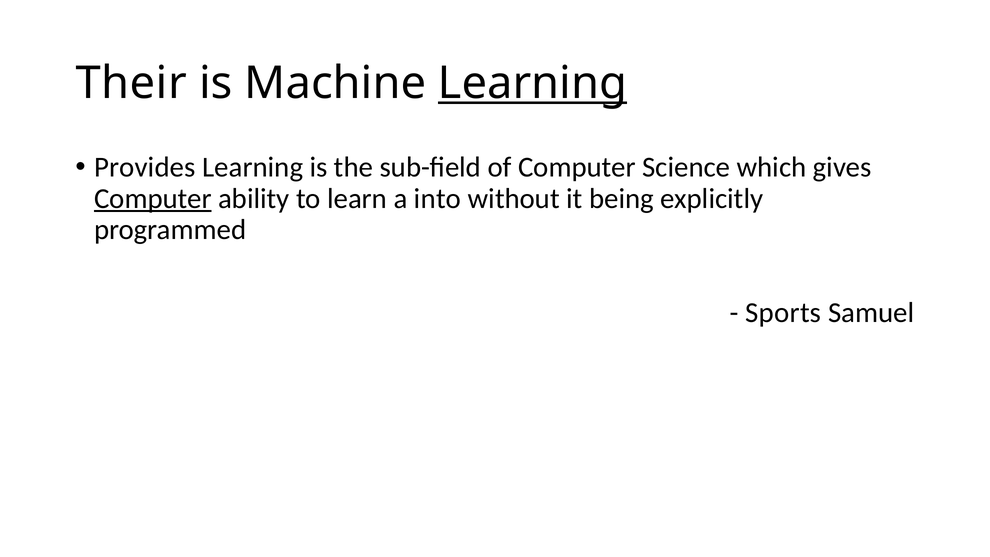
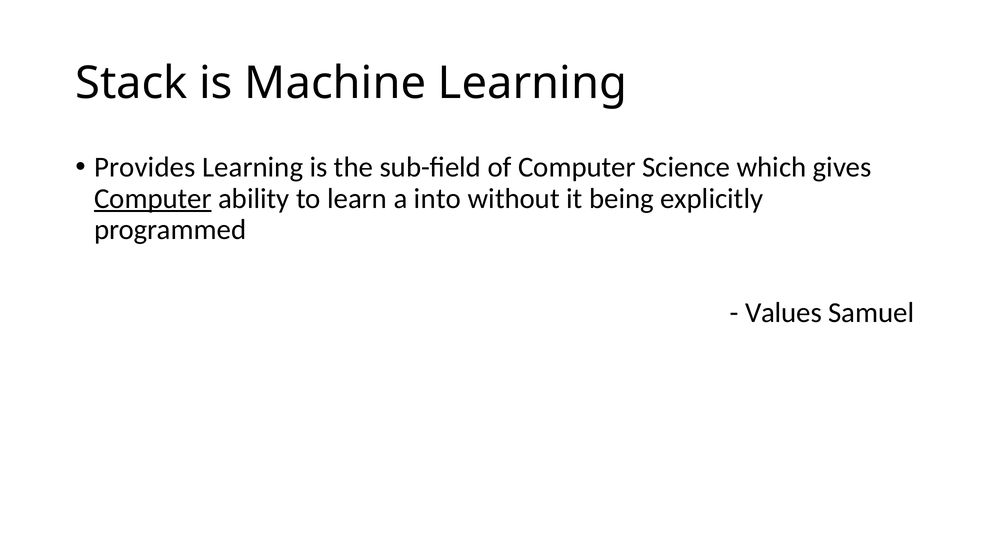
Their: Their -> Stack
Learning at (533, 83) underline: present -> none
Sports: Sports -> Values
